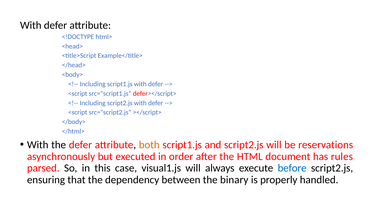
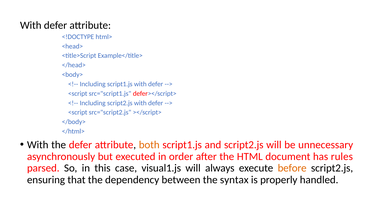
reservations: reservations -> unnecessary
before colour: blue -> orange
binary: binary -> syntax
